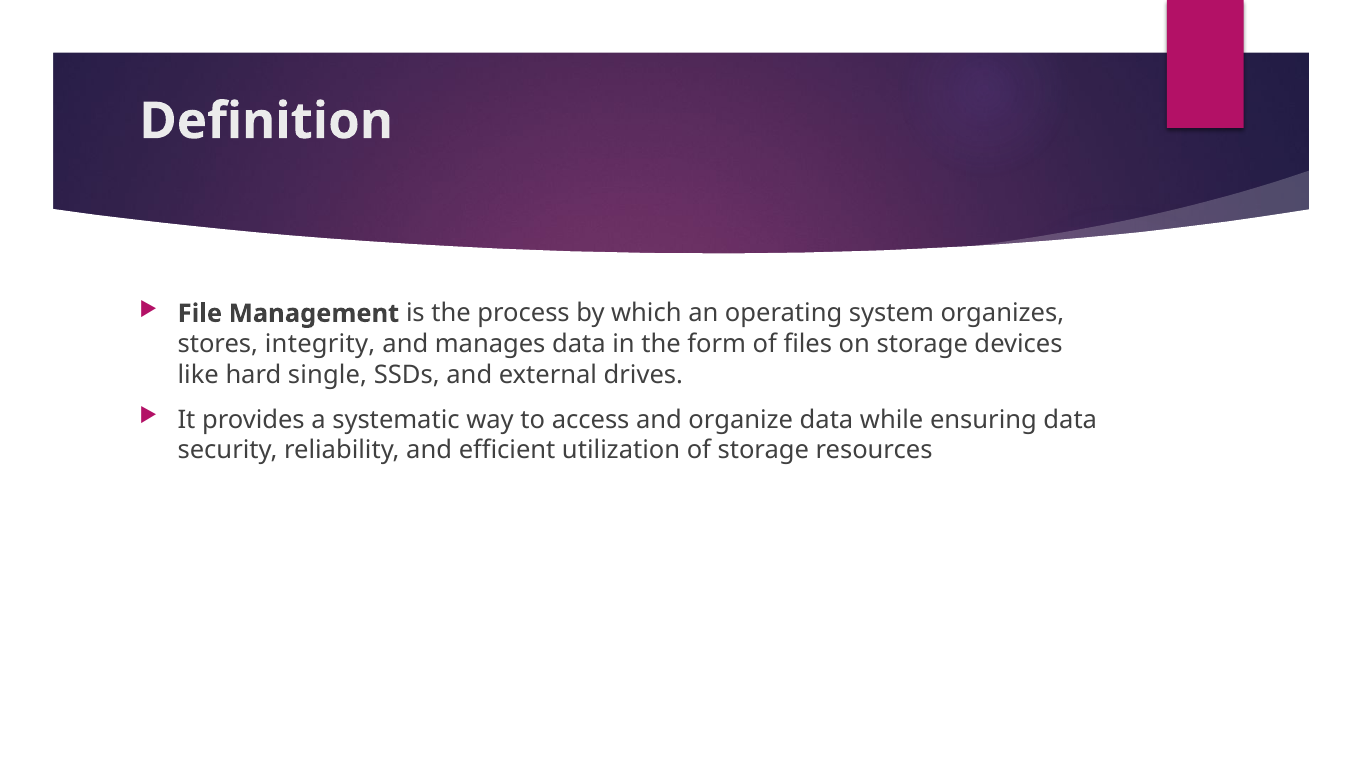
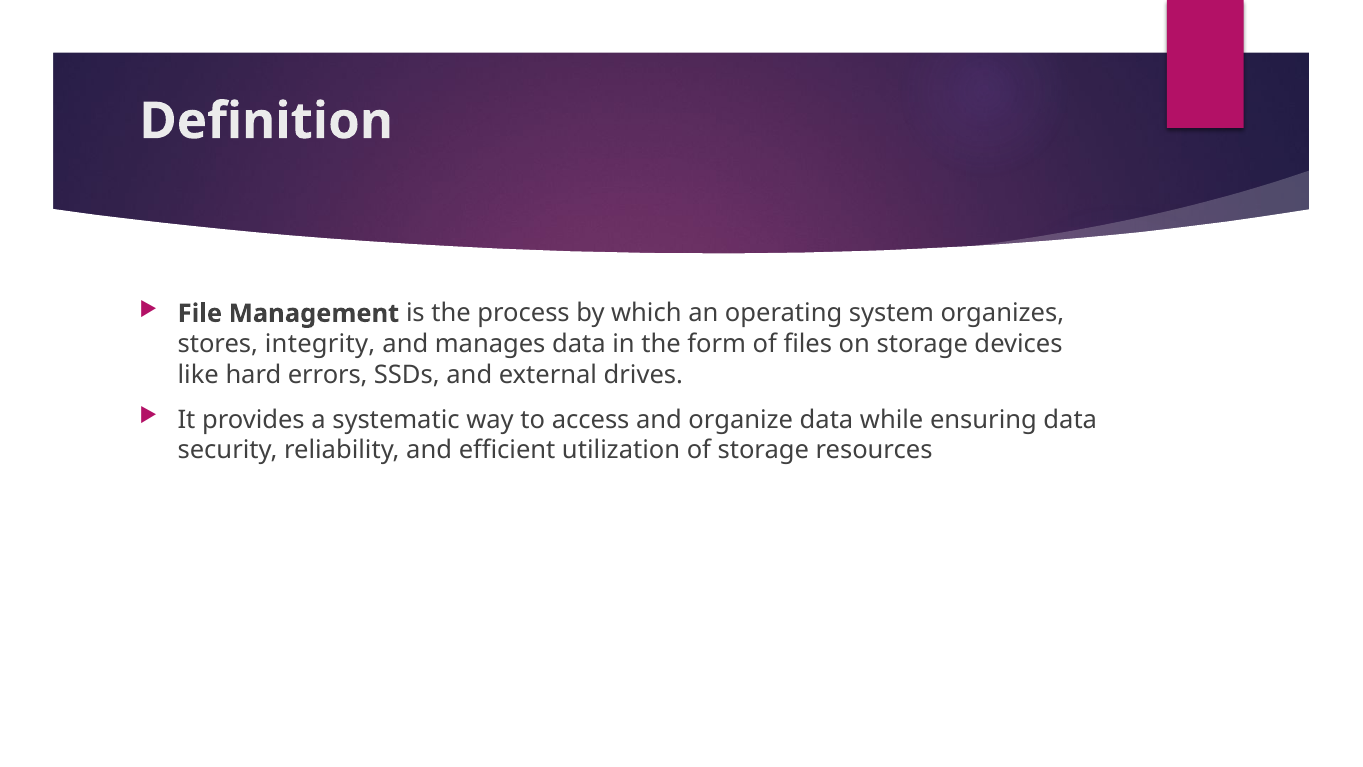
single: single -> errors
